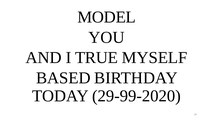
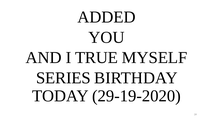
MODEL: MODEL -> ADDED
BASED: BASED -> SERIES
29-99-2020: 29-99-2020 -> 29-19-2020
